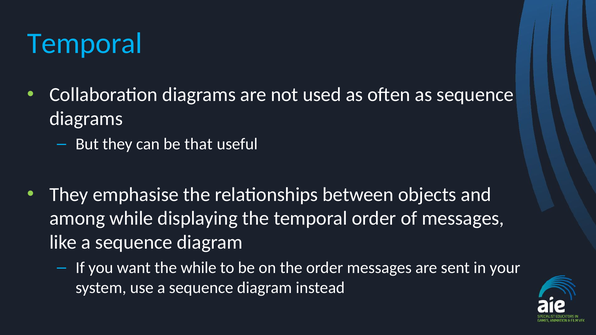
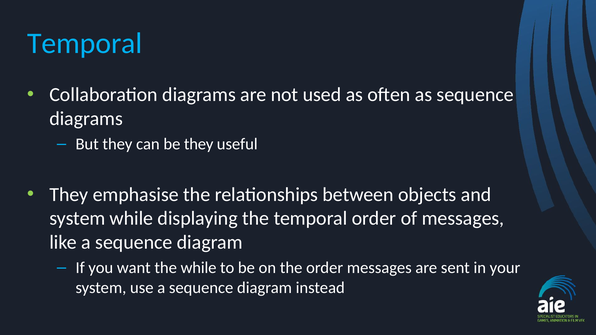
be that: that -> they
among at (77, 219): among -> system
